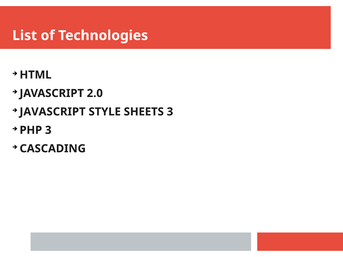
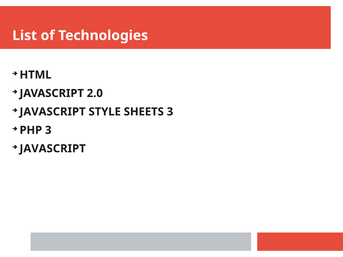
CASCADING at (53, 149): CASCADING -> JAVASCRIPT
